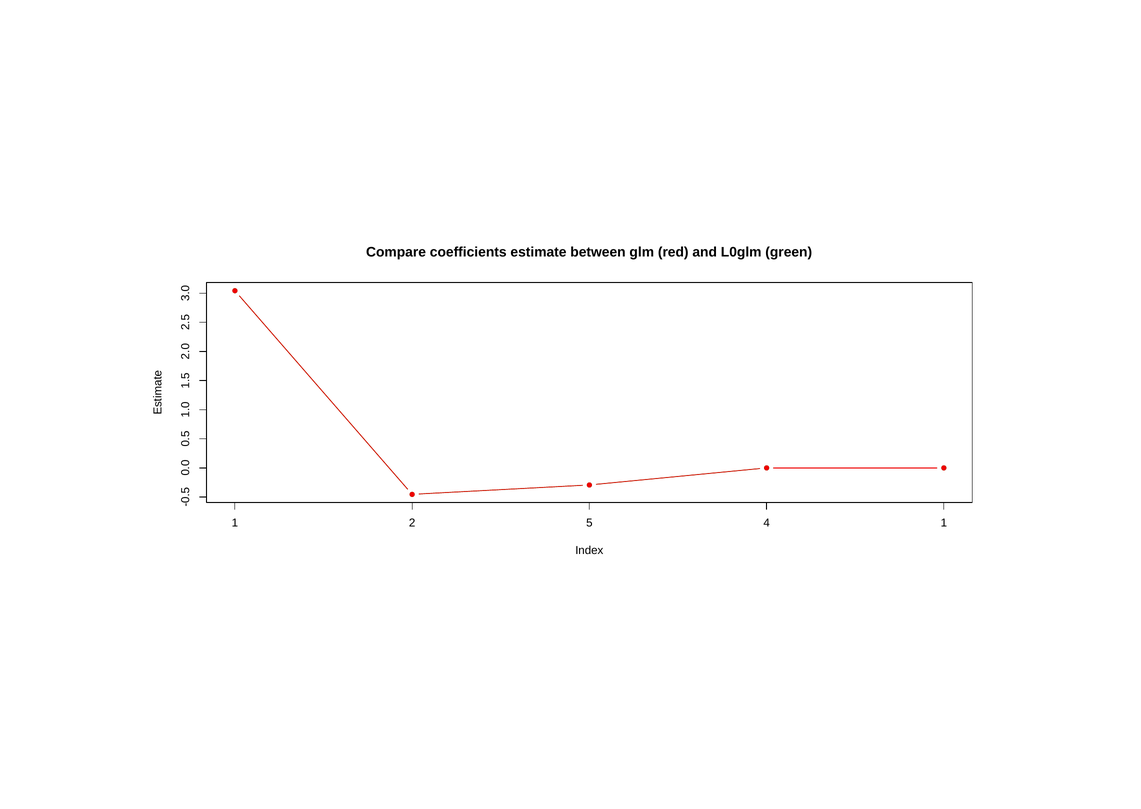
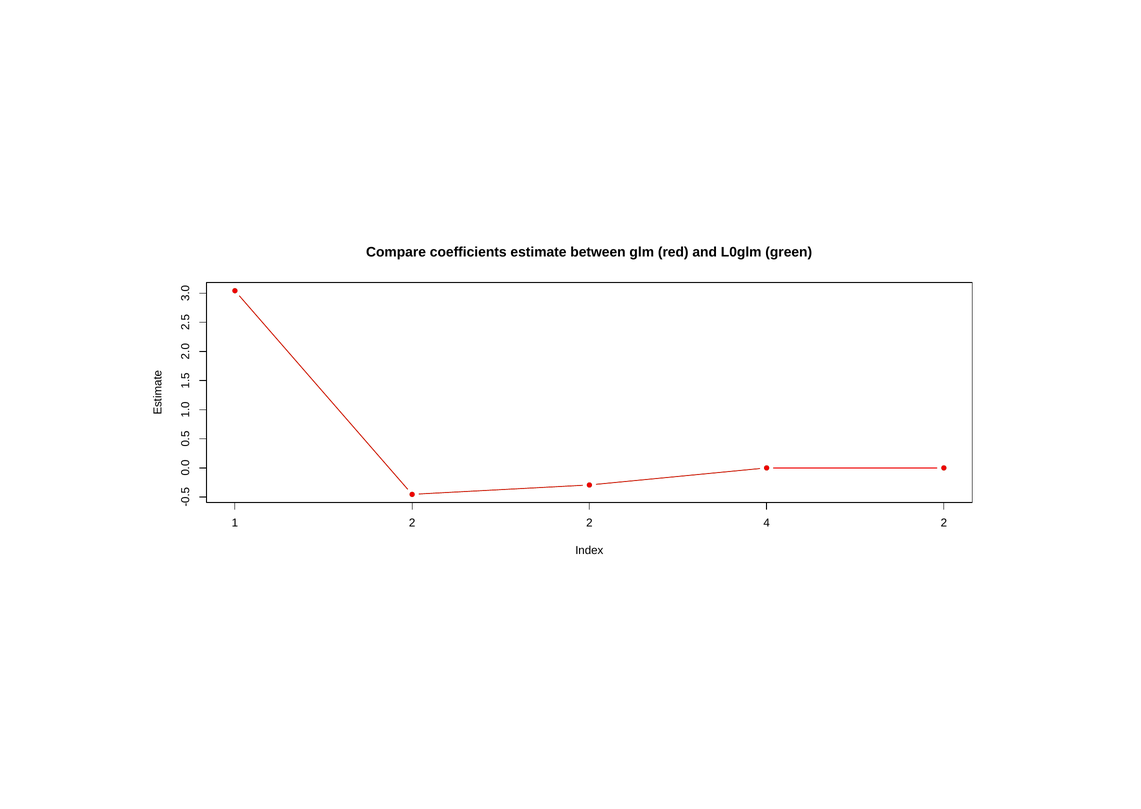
2 5: 5 -> 2
4 1: 1 -> 2
